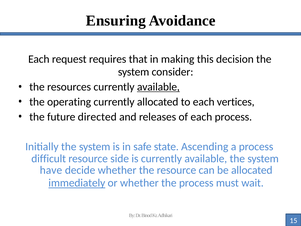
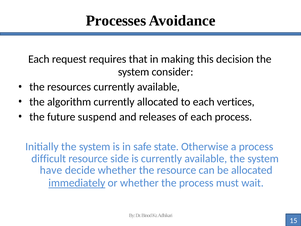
Ensuring: Ensuring -> Processes
available at (158, 87) underline: present -> none
operating: operating -> algorithm
directed: directed -> suspend
Ascending: Ascending -> Otherwise
